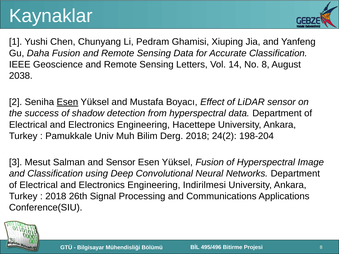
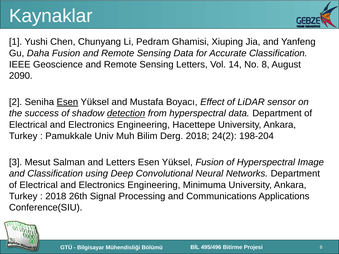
2038: 2038 -> 2090
detection underline: none -> present
and Sensor: Sensor -> Letters
Indirilmesi: Indirilmesi -> Minimuma
